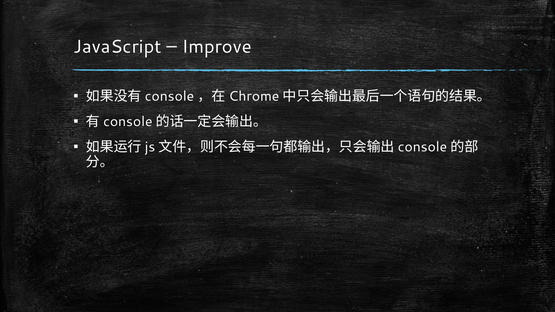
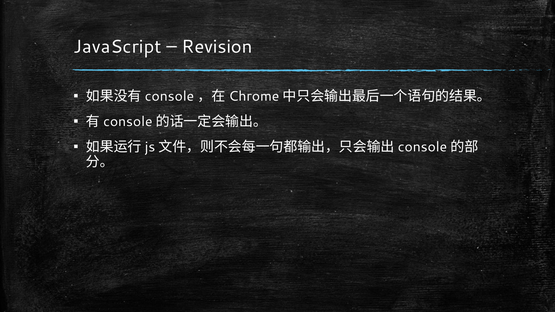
Improve: Improve -> Revision
